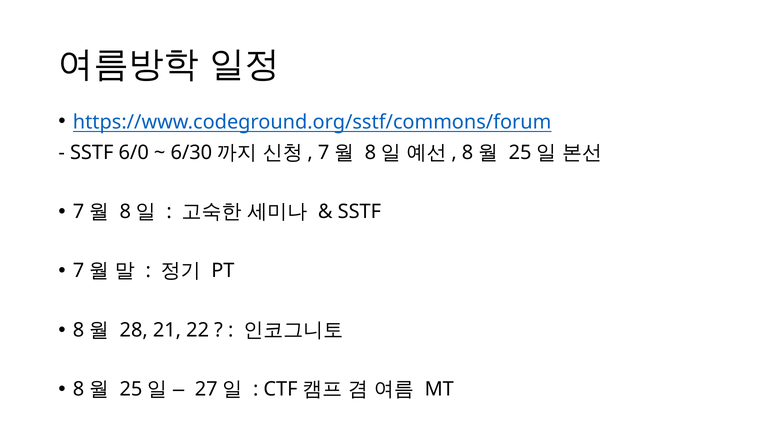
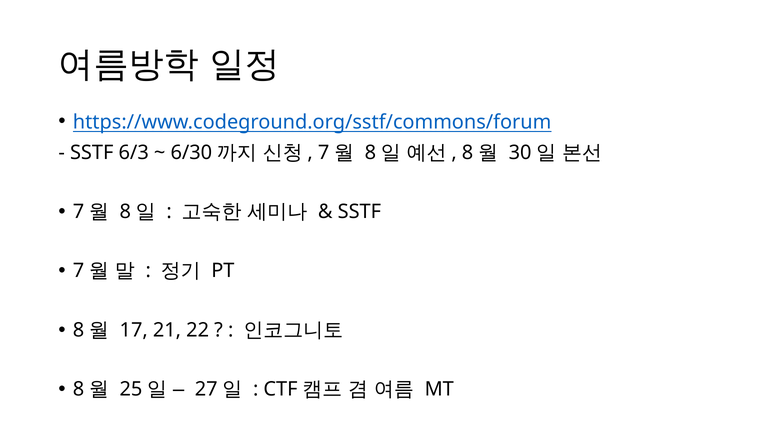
6/0: 6/0 -> 6/3
25 at (520, 152): 25 -> 30
28: 28 -> 17
